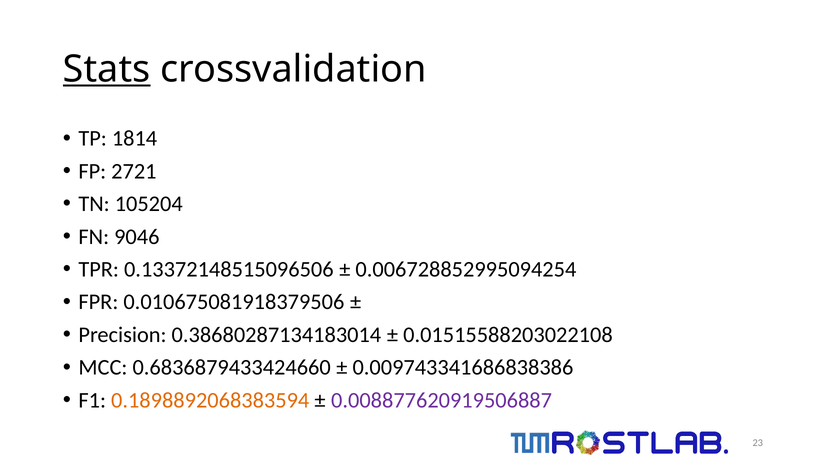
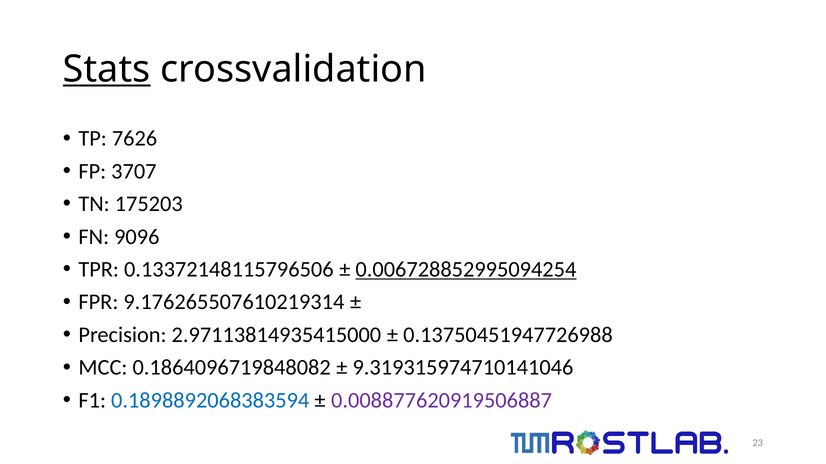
1814: 1814 -> 7626
2721: 2721 -> 3707
105204: 105204 -> 175203
9046: 9046 -> 9096
0.13372148515096506: 0.13372148515096506 -> 0.13372148115796506
0.006728852995094254 underline: none -> present
0.010675081918379506: 0.010675081918379506 -> 9.176265507610219314
0.38680287134183014: 0.38680287134183014 -> 2.97113814935415000
0.01515588203022108: 0.01515588203022108 -> 0.13750451947726988
0.6836879433424660: 0.6836879433424660 -> 0.1864096719848082
0.009743341686838386: 0.009743341686838386 -> 9.319315974710141046
0.1898892068383594 colour: orange -> blue
